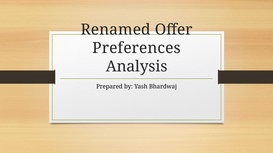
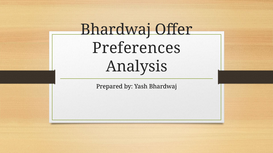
Renamed at (116, 30): Renamed -> Bhardwaj
